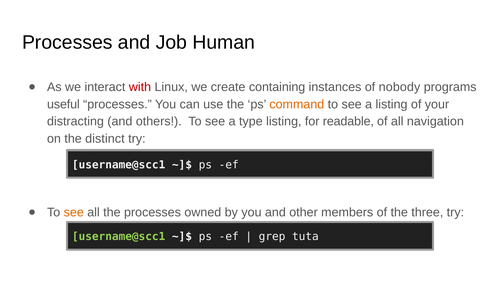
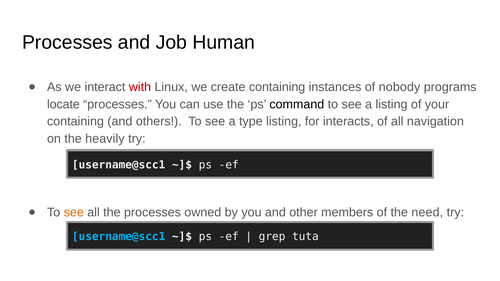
useful: useful -> locate
command colour: orange -> black
distracting at (75, 122): distracting -> containing
readable: readable -> interacts
distinct: distinct -> heavily
three: three -> need
username@scc1 at (119, 237) colour: light green -> light blue
